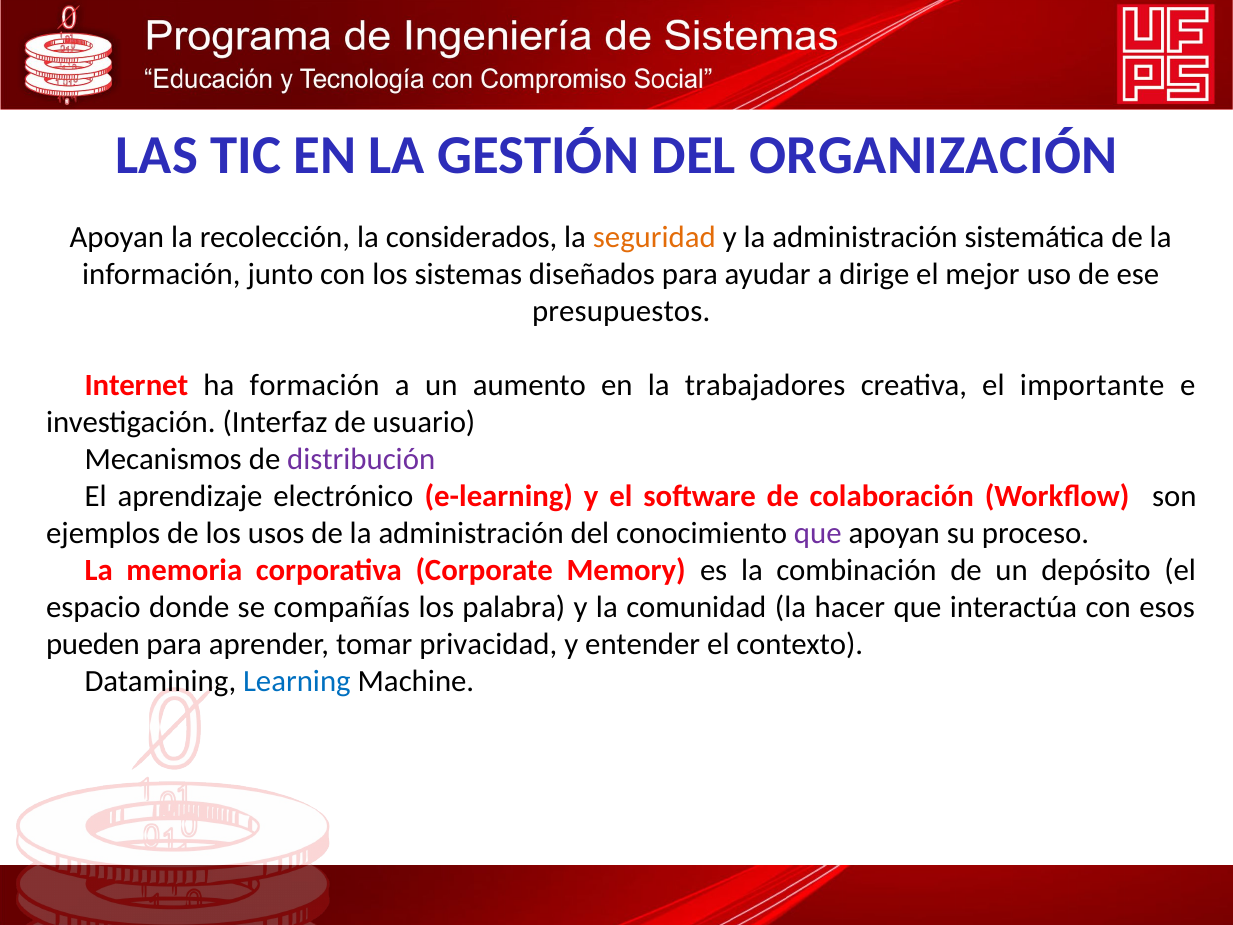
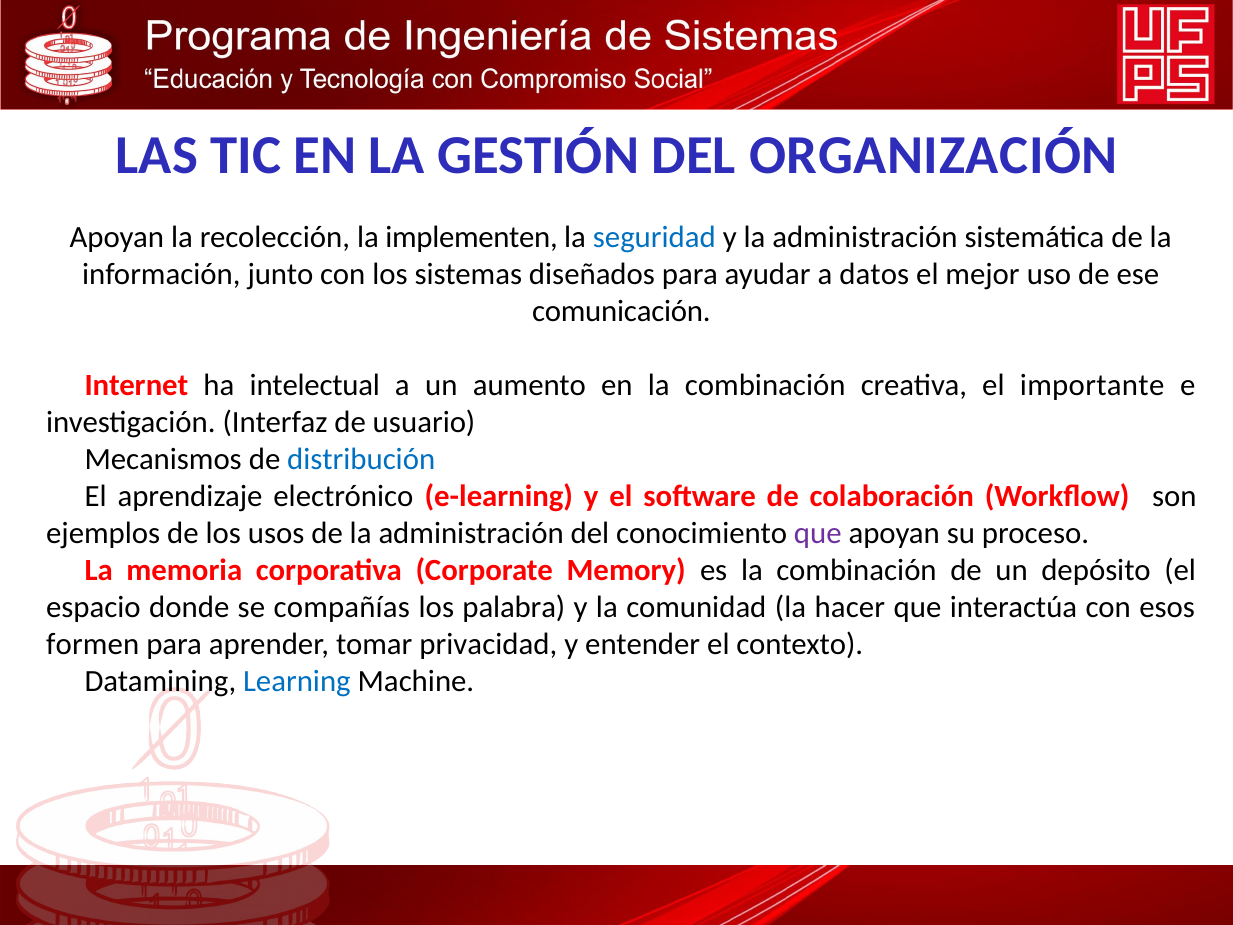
considerados: considerados -> implementen
seguridad colour: orange -> blue
dirige: dirige -> datos
presupuestos: presupuestos -> comunicación
formación: formación -> intelectual
en la trabajadores: trabajadores -> combinación
distribución colour: purple -> blue
pueden: pueden -> formen
